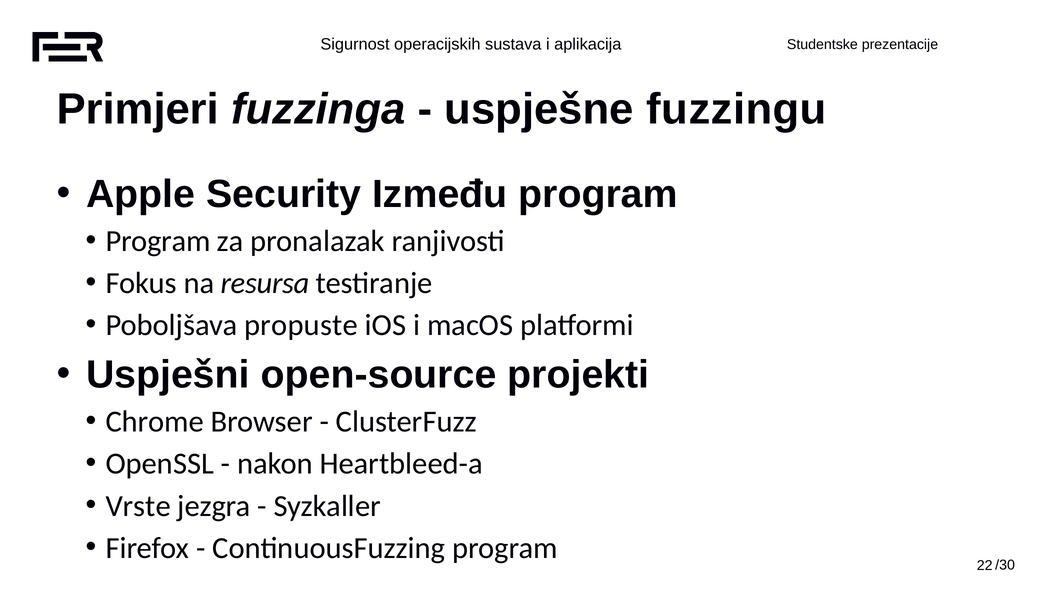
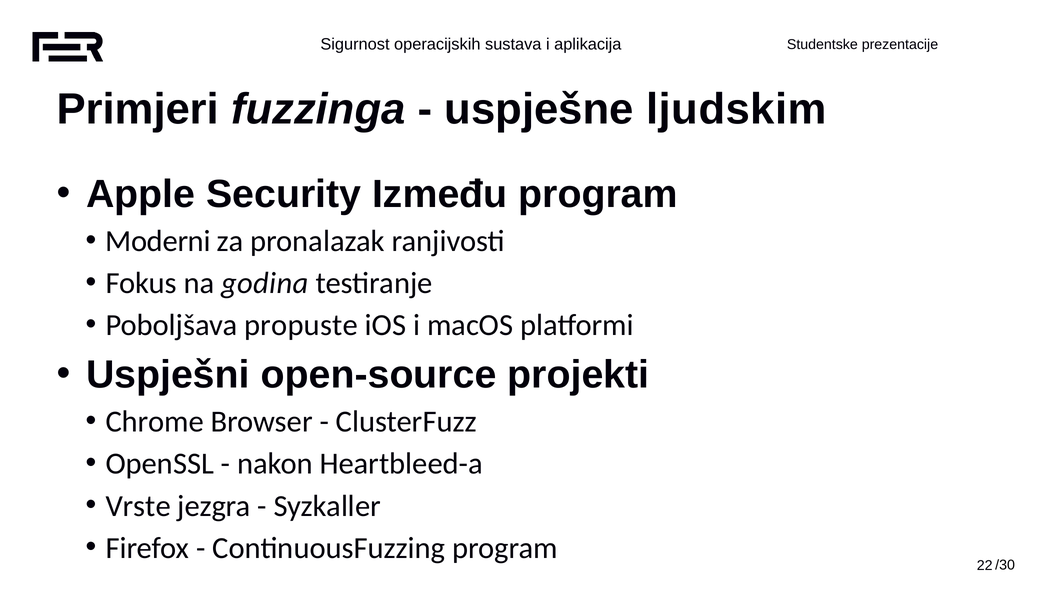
fuzzingu: fuzzingu -> ljudskim
Program at (158, 241): Program -> Moderni
resursa: resursa -> godina
